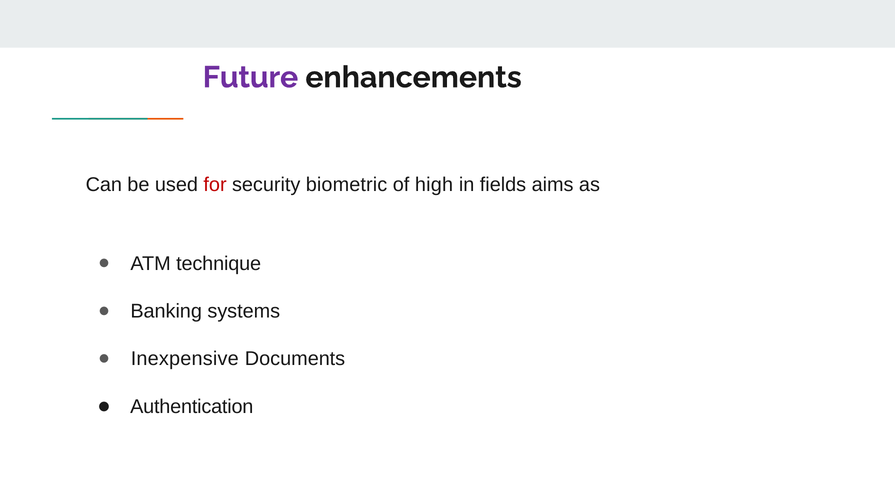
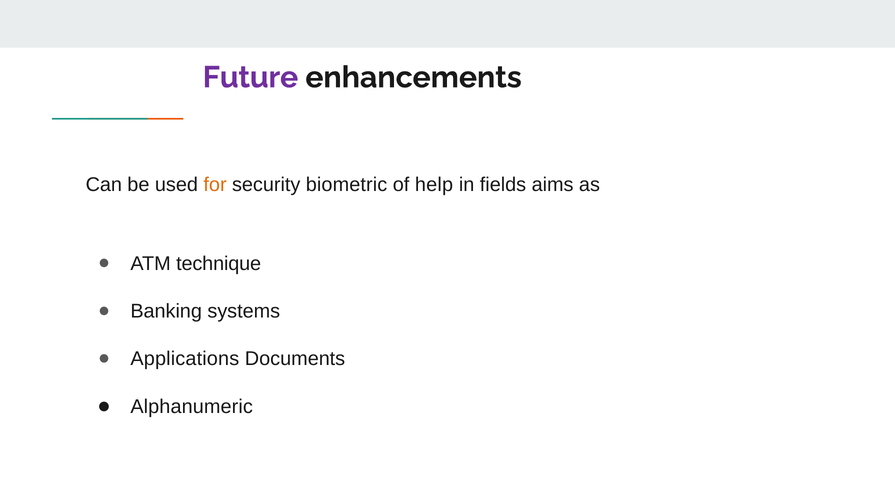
for colour: red -> orange
high: high -> help
Inexpensive: Inexpensive -> Applications
Authentication: Authentication -> Alphanumeric
